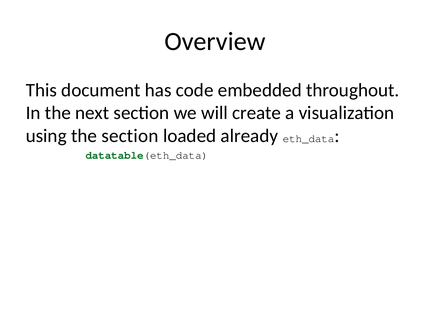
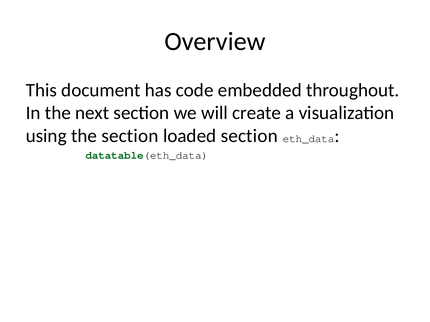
loaded already: already -> section
